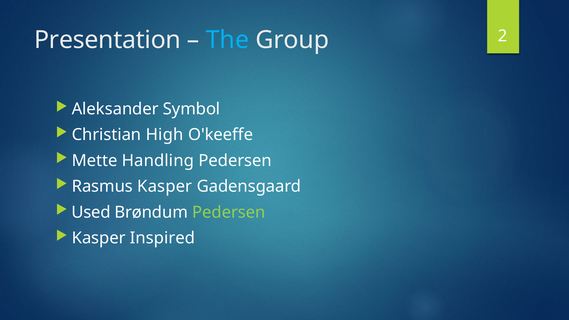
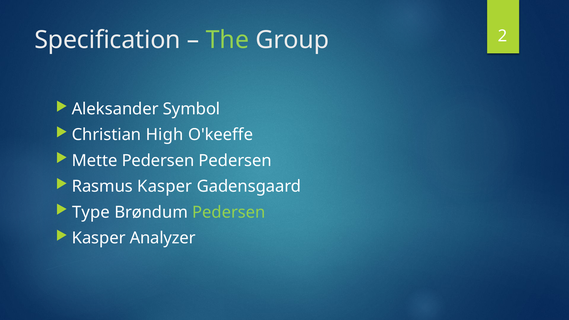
Presentation: Presentation -> Specification
The colour: light blue -> light green
Mette Handling: Handling -> Pedersen
Used: Used -> Type
Inspired: Inspired -> Analyzer
